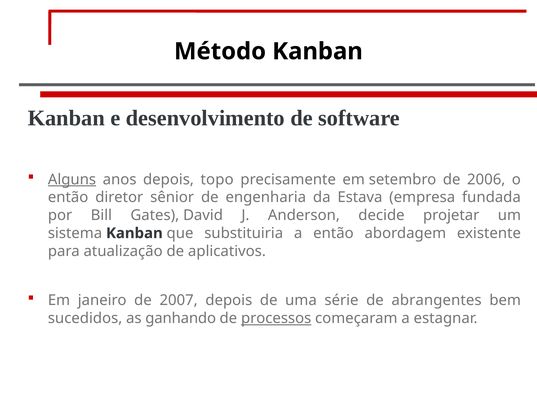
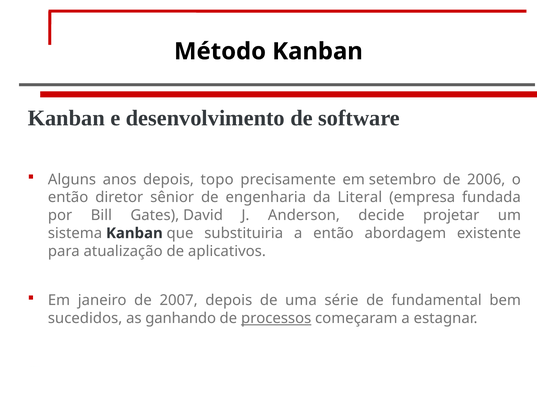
Alguns underline: present -> none
Estava: Estava -> Literal
abrangentes: abrangentes -> fundamental
